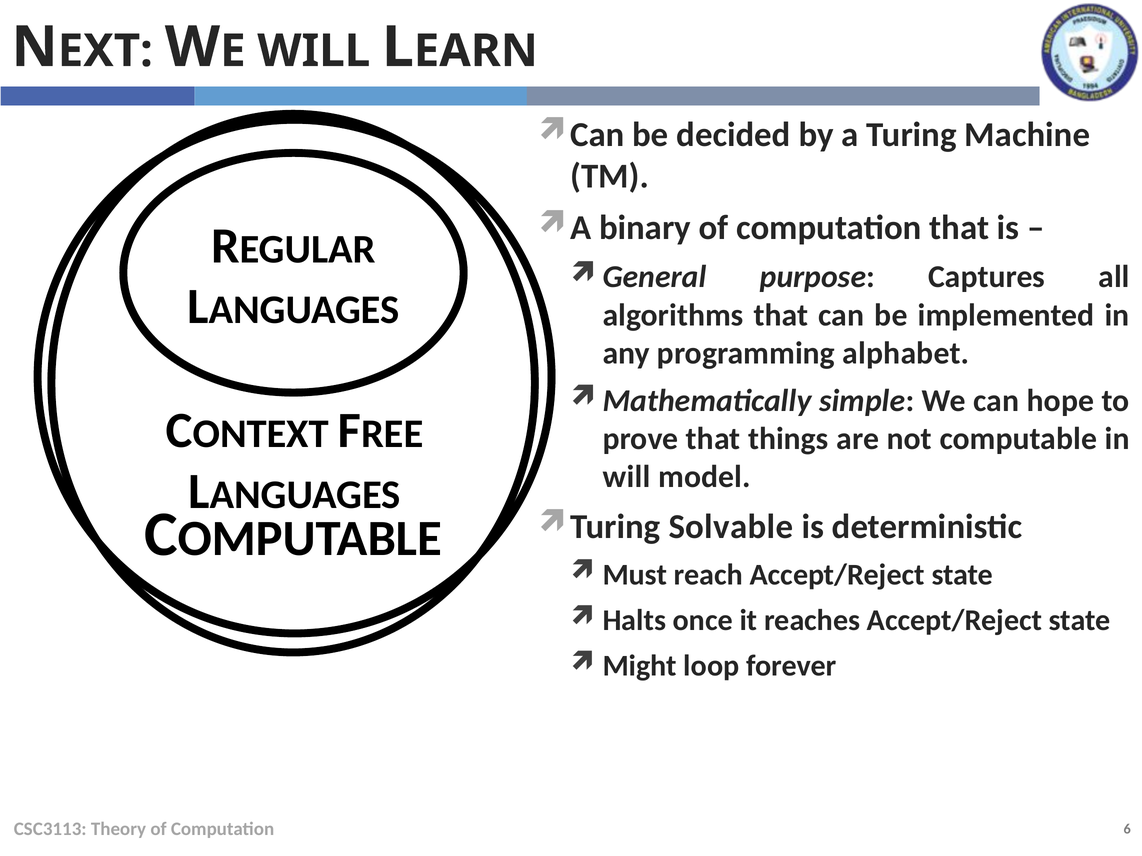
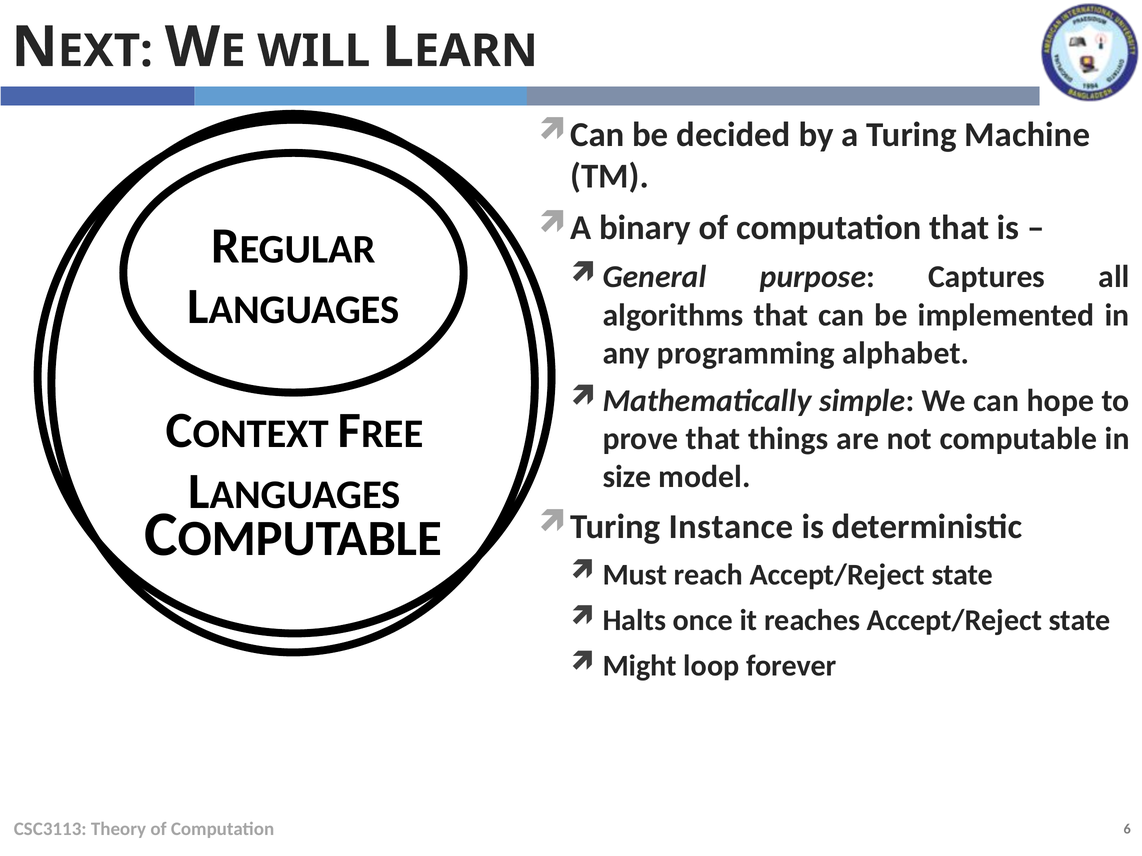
will at (627, 477): will -> size
Solvable: Solvable -> Instance
